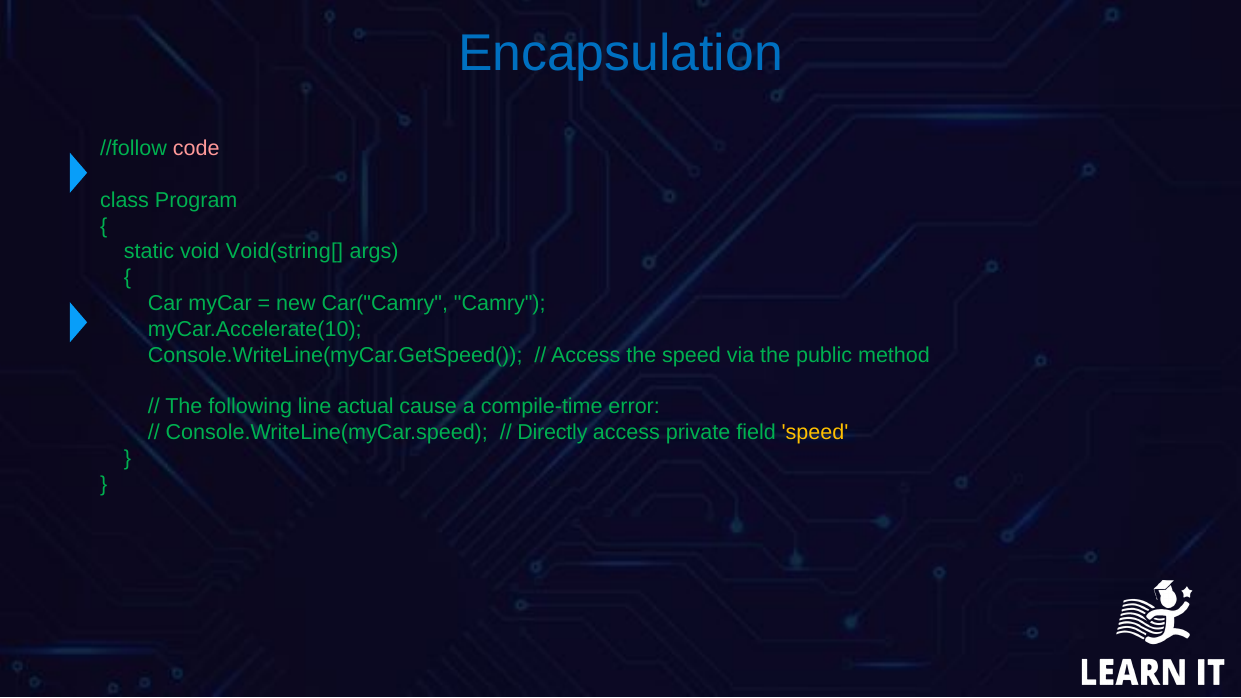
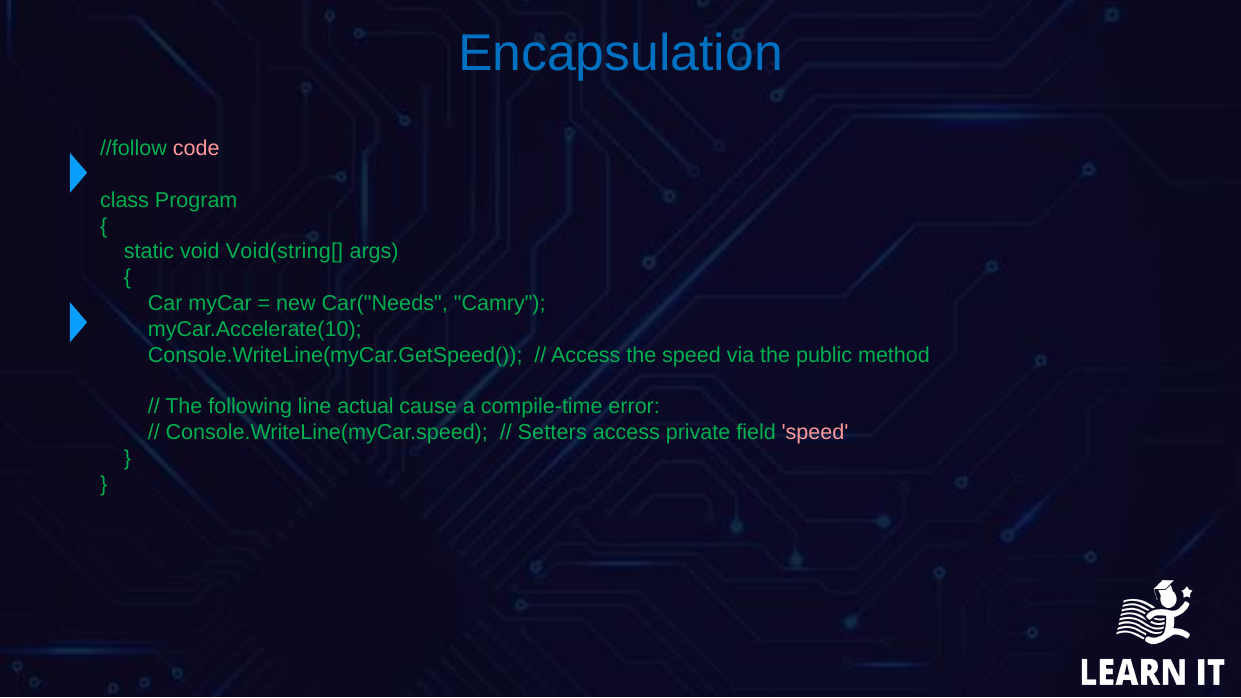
Car("Camry: Car("Camry -> Car("Needs
Directly: Directly -> Setters
speed at (815, 433) colour: yellow -> pink
